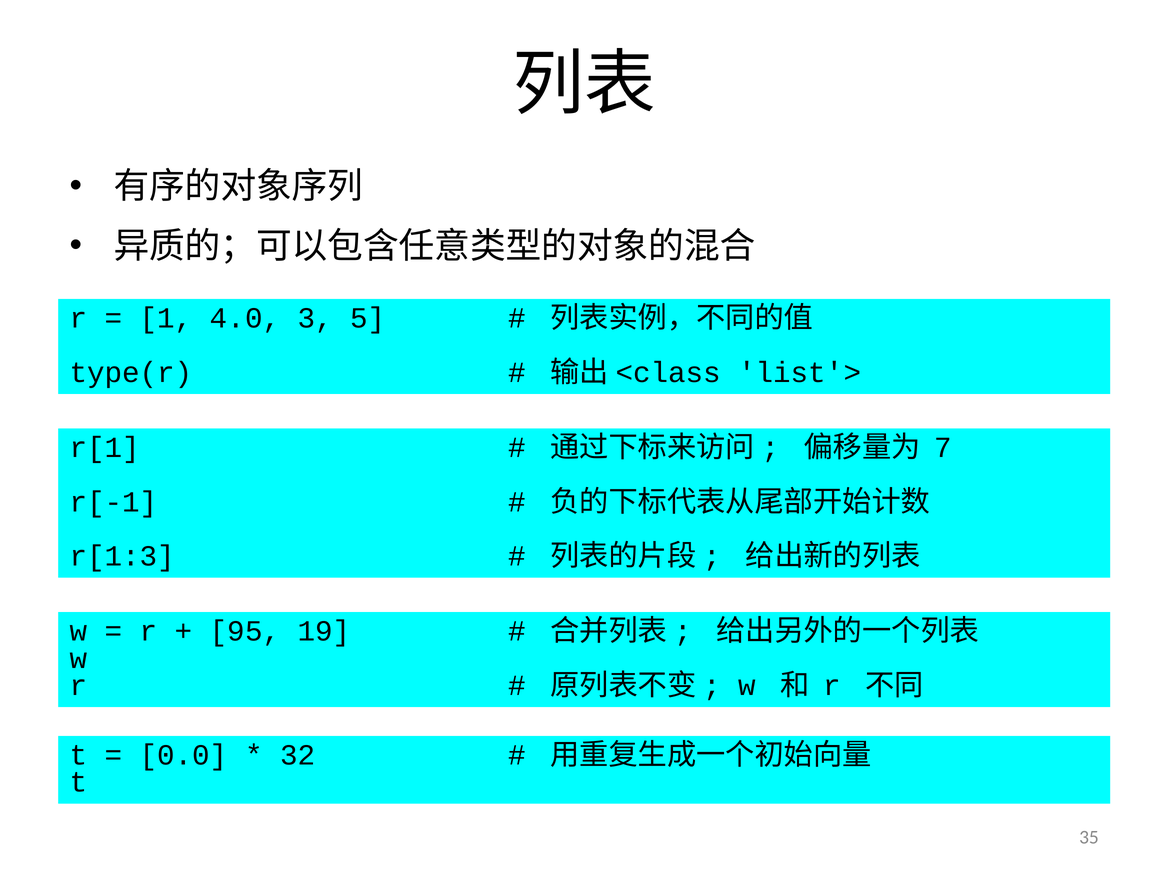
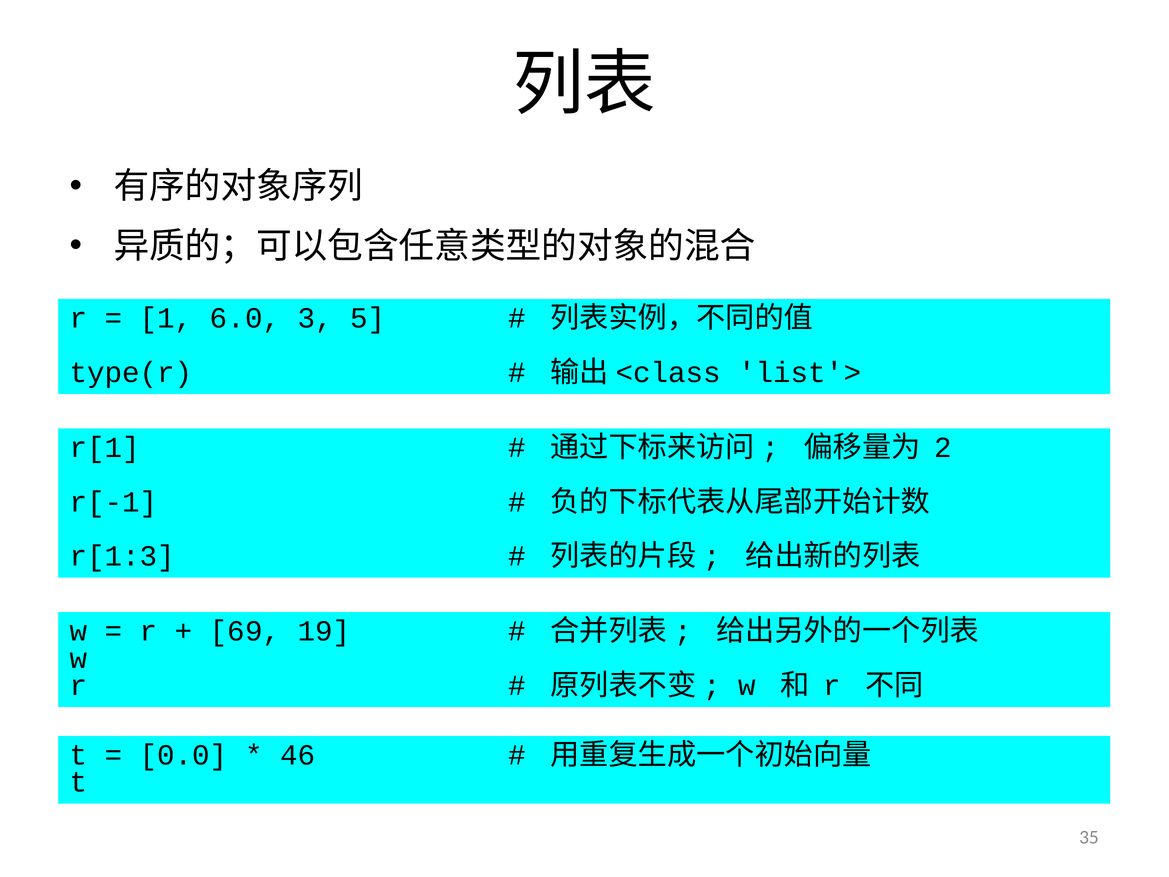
4.0: 4.0 -> 6.0
7: 7 -> 2
95: 95 -> 69
32: 32 -> 46
